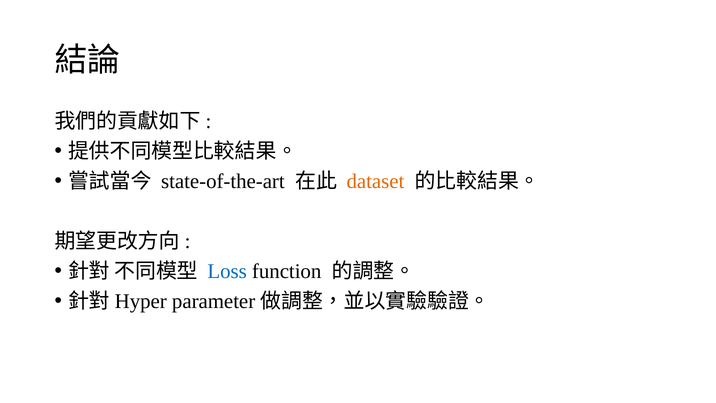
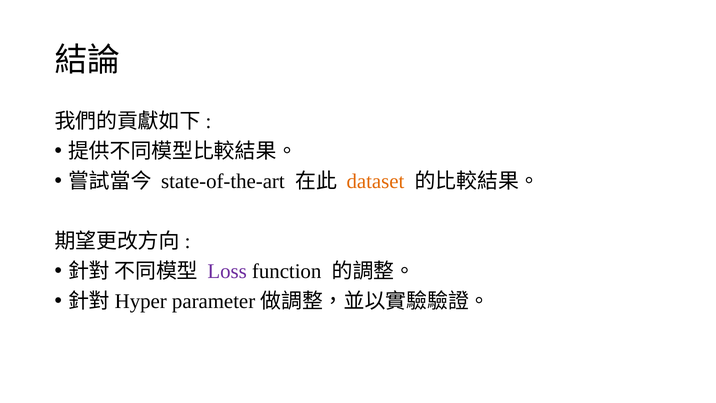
Loss colour: blue -> purple
